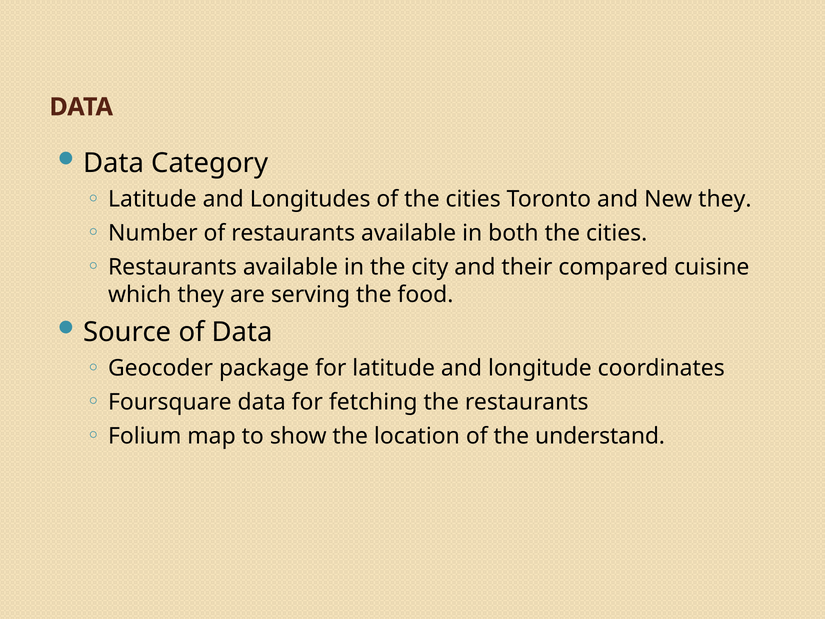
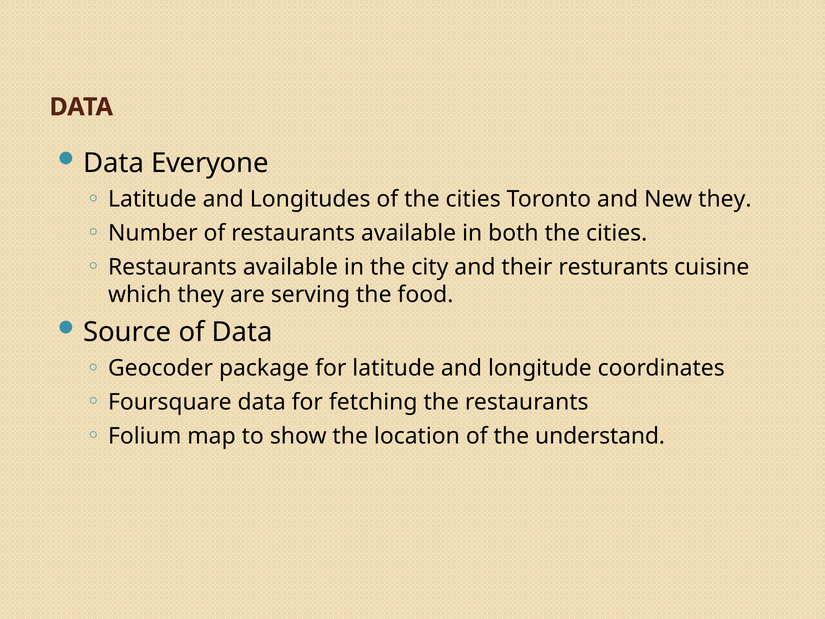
Category: Category -> Everyone
compared: compared -> resturants
